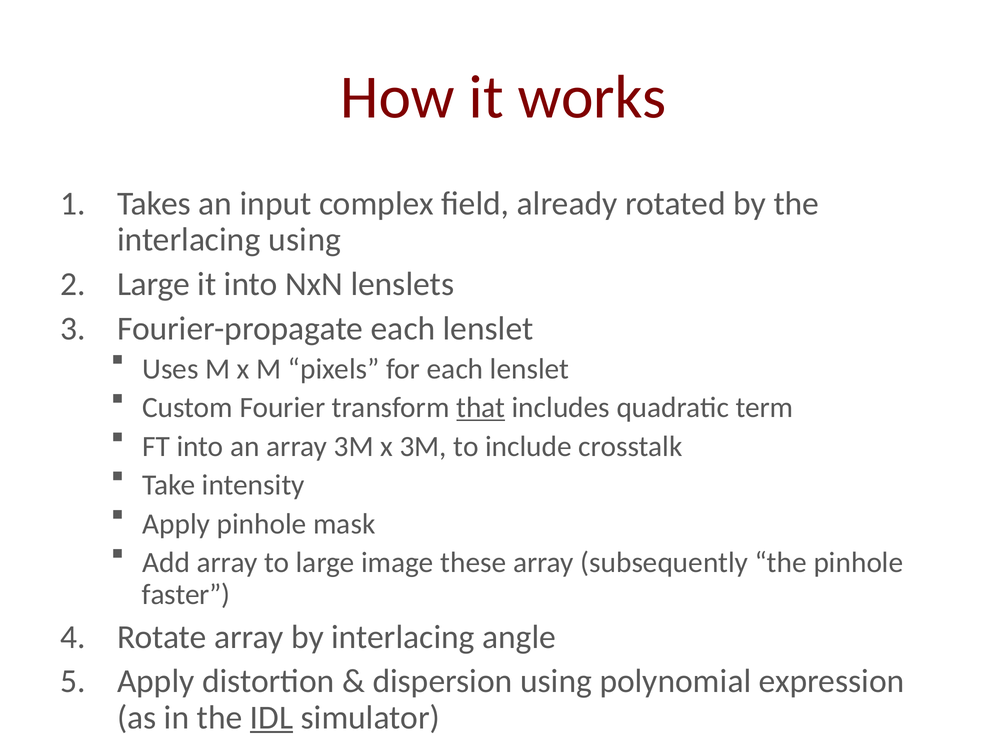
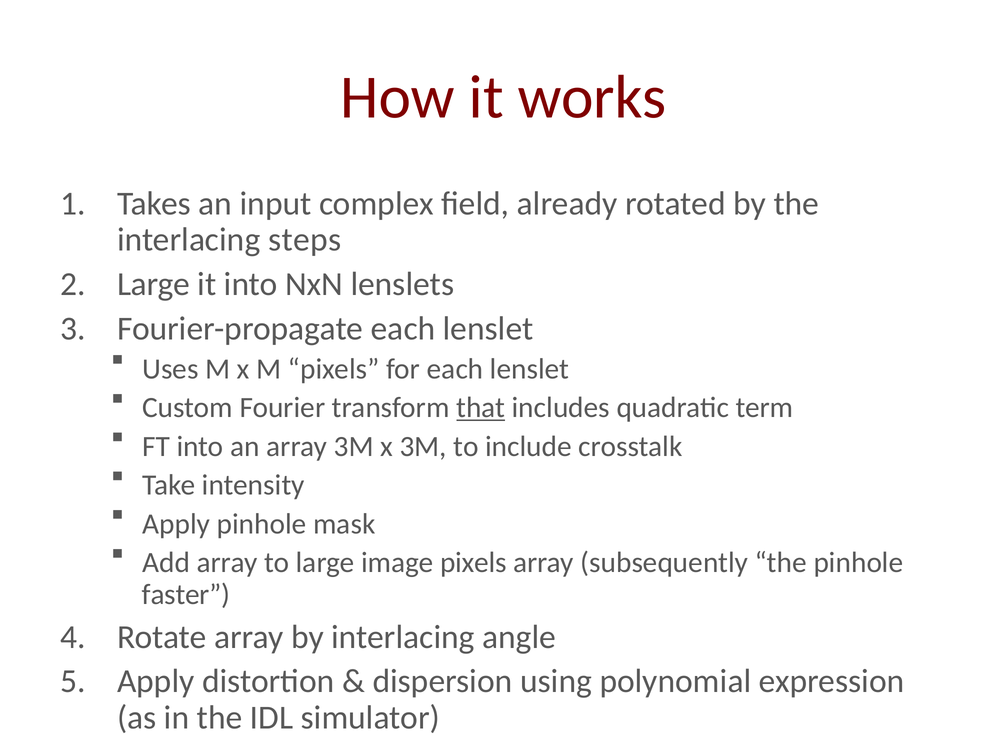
interlacing using: using -> steps
image these: these -> pixels
IDL underline: present -> none
